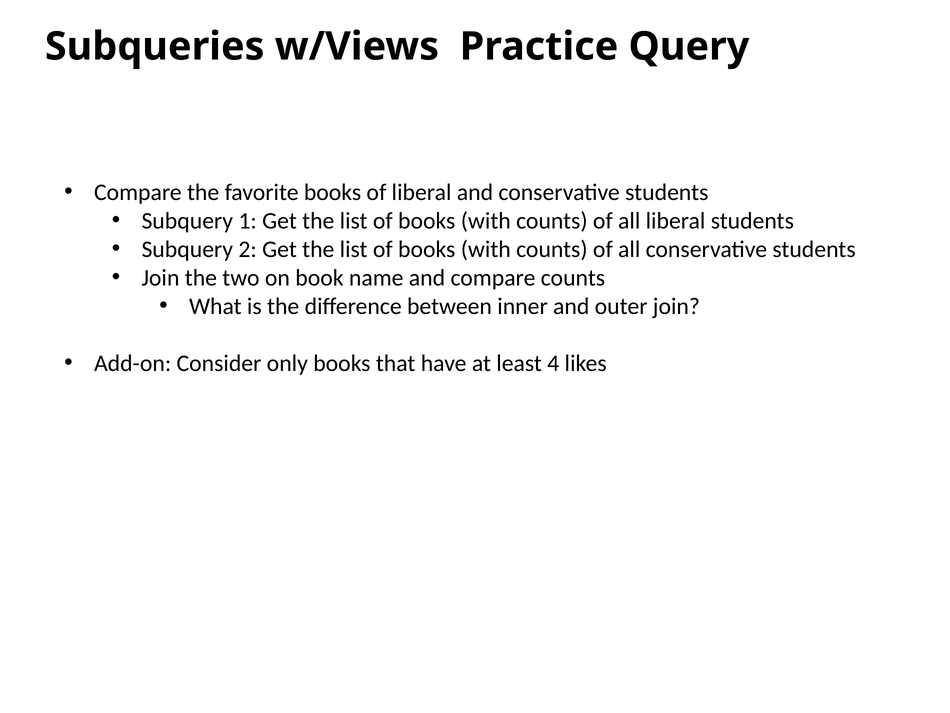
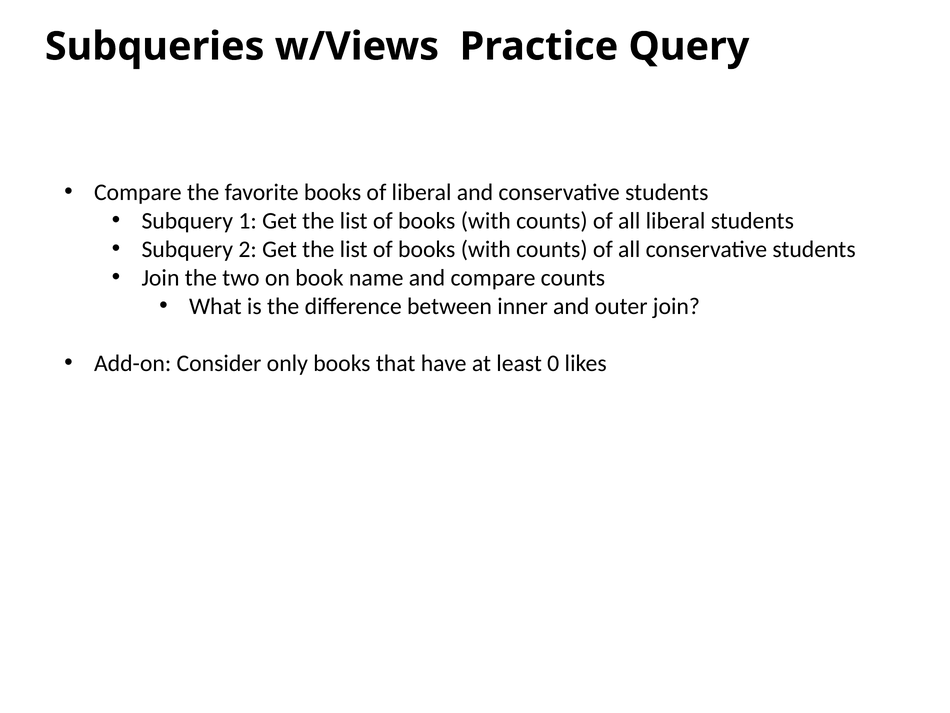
4: 4 -> 0
